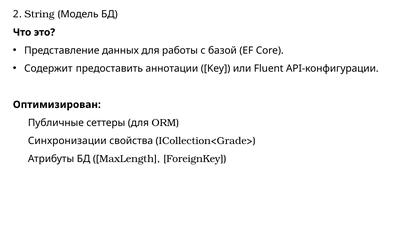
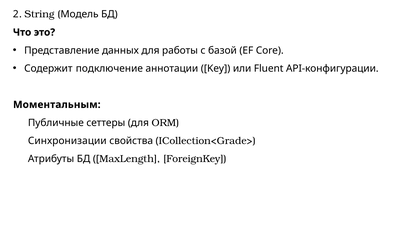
предоставить: предоставить -> подключение
Оптимизирован: Оптимизирован -> Моментальным
